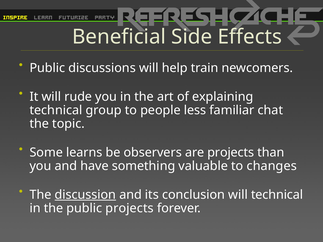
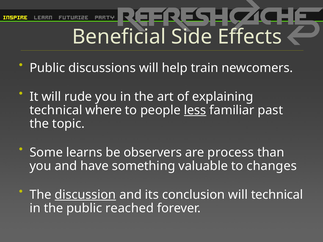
group: group -> where
less underline: none -> present
chat: chat -> past
are projects: projects -> process
public projects: projects -> reached
